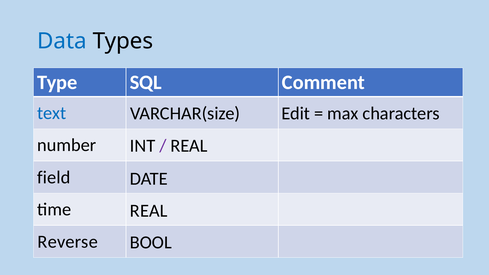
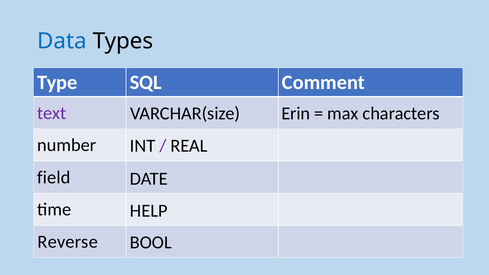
text colour: blue -> purple
Edit: Edit -> Erin
REAL at (149, 211): REAL -> HELP
